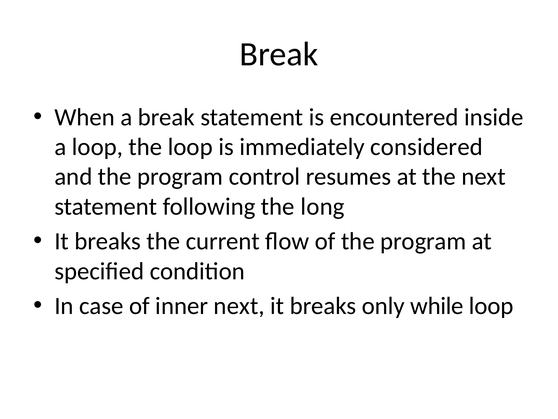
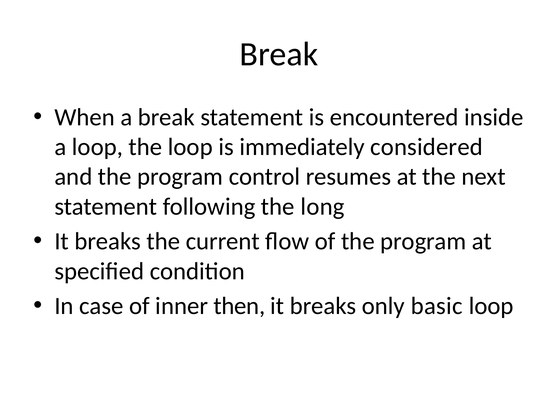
inner next: next -> then
while: while -> basic
